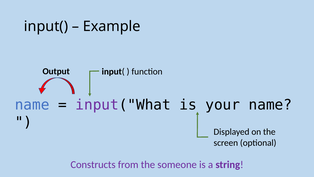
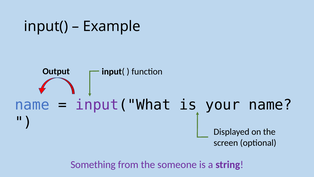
Constructs: Constructs -> Something
